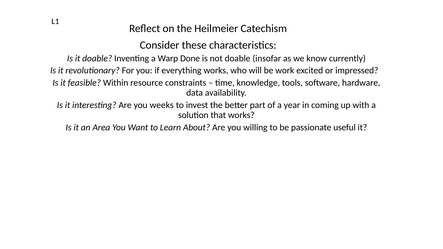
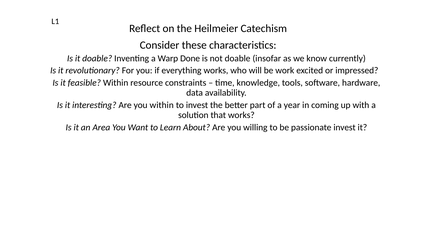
you weeks: weeks -> within
passionate useful: useful -> invest
